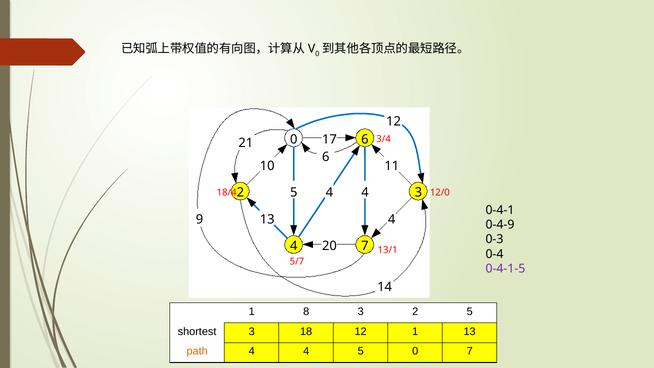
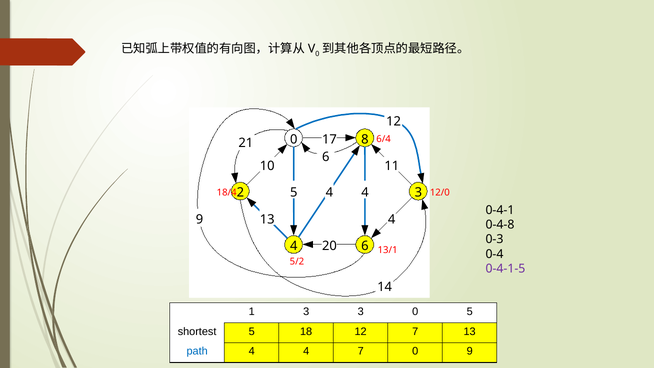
0 6: 6 -> 8
3/4: 3/4 -> 6/4
0-4-9: 0-4-9 -> 0-4-8
4 7: 7 -> 6
5/7: 5/7 -> 5/2
1 8: 8 -> 3
3 2: 2 -> 0
shortest 3: 3 -> 5
12 1: 1 -> 7
path colour: orange -> blue
4 4 5: 5 -> 7
0 7: 7 -> 9
